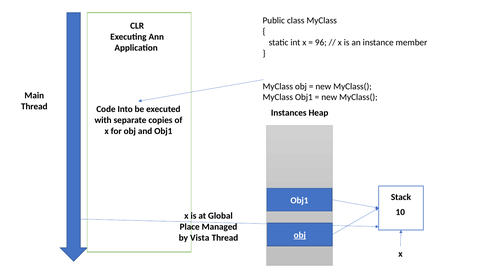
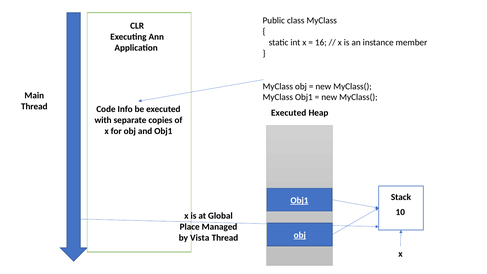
96: 96 -> 16
Into: Into -> Info
Instances at (289, 113): Instances -> Executed
Obj1 at (299, 200) underline: none -> present
